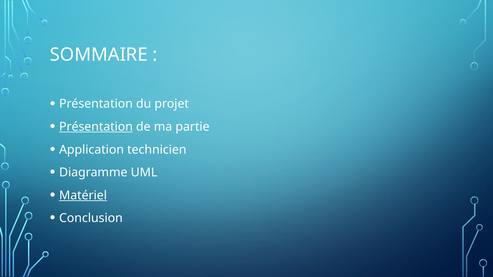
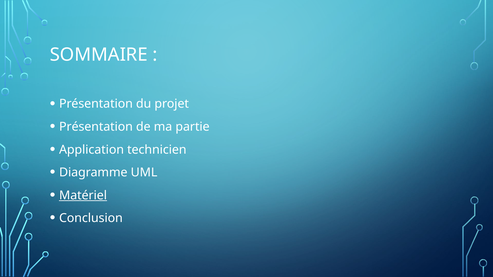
Présentation at (96, 127) underline: present -> none
